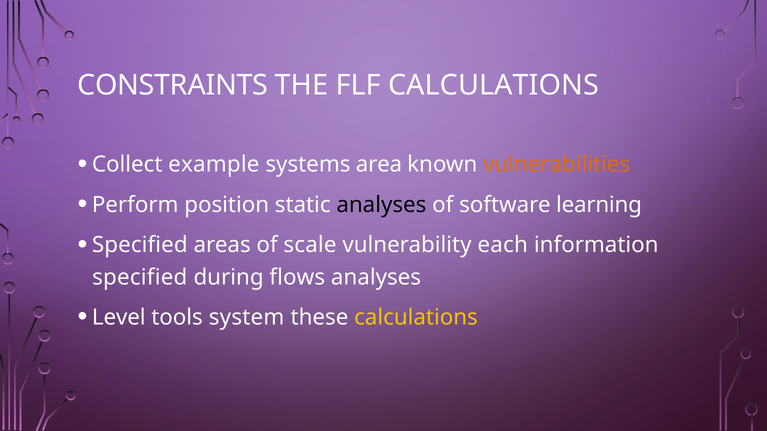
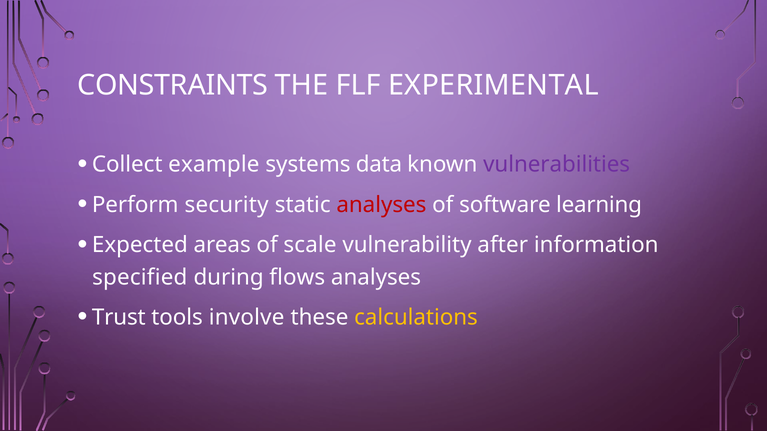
FLF CALCULATIONS: CALCULATIONS -> EXPERIMENTAL
area: area -> data
vulnerabilities colour: orange -> purple
position: position -> security
analyses at (381, 205) colour: black -> red
Specified at (140, 245): Specified -> Expected
each: each -> after
Level: Level -> Trust
system: system -> involve
